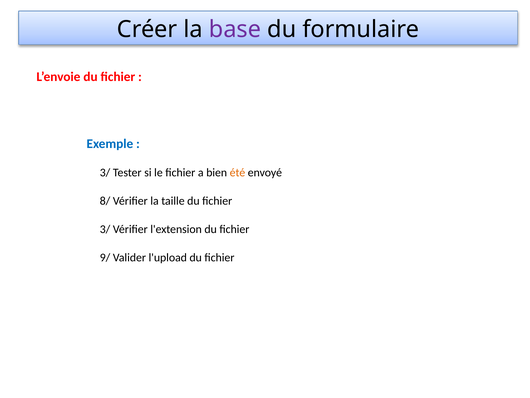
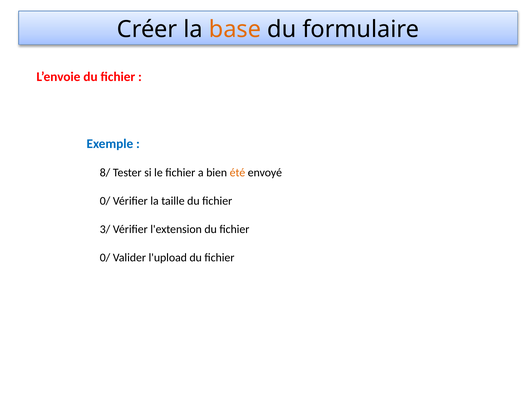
base colour: purple -> orange
3/ at (105, 172): 3/ -> 8/
8/ at (105, 201): 8/ -> 0/
9/ at (105, 257): 9/ -> 0/
